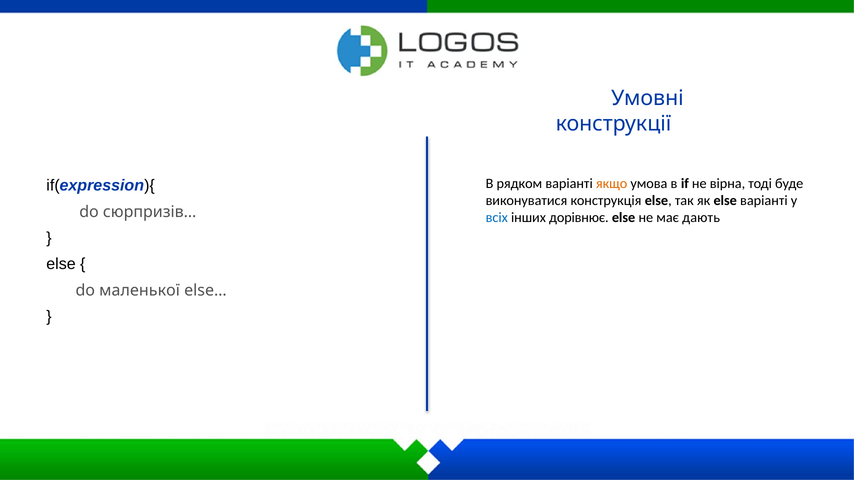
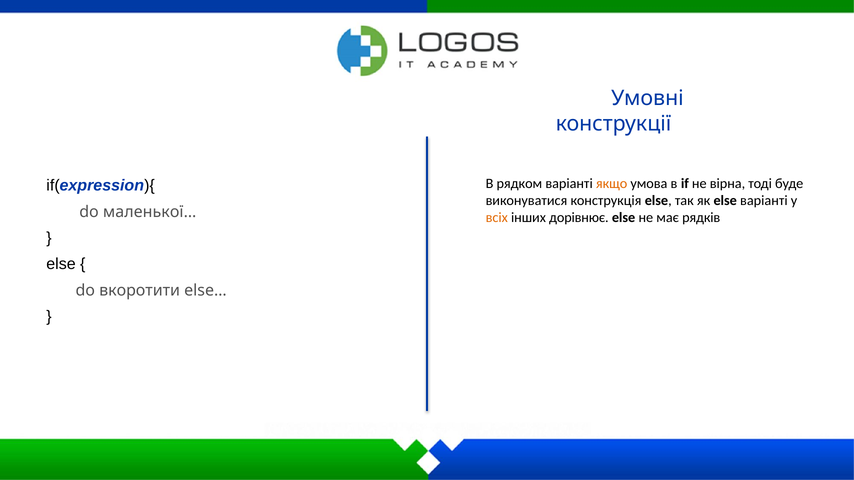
сюрпризів…: сюрпризів… -> маленької…
всіх colour: blue -> orange
дають: дають -> рядків
маленької: маленької -> вкоротити
